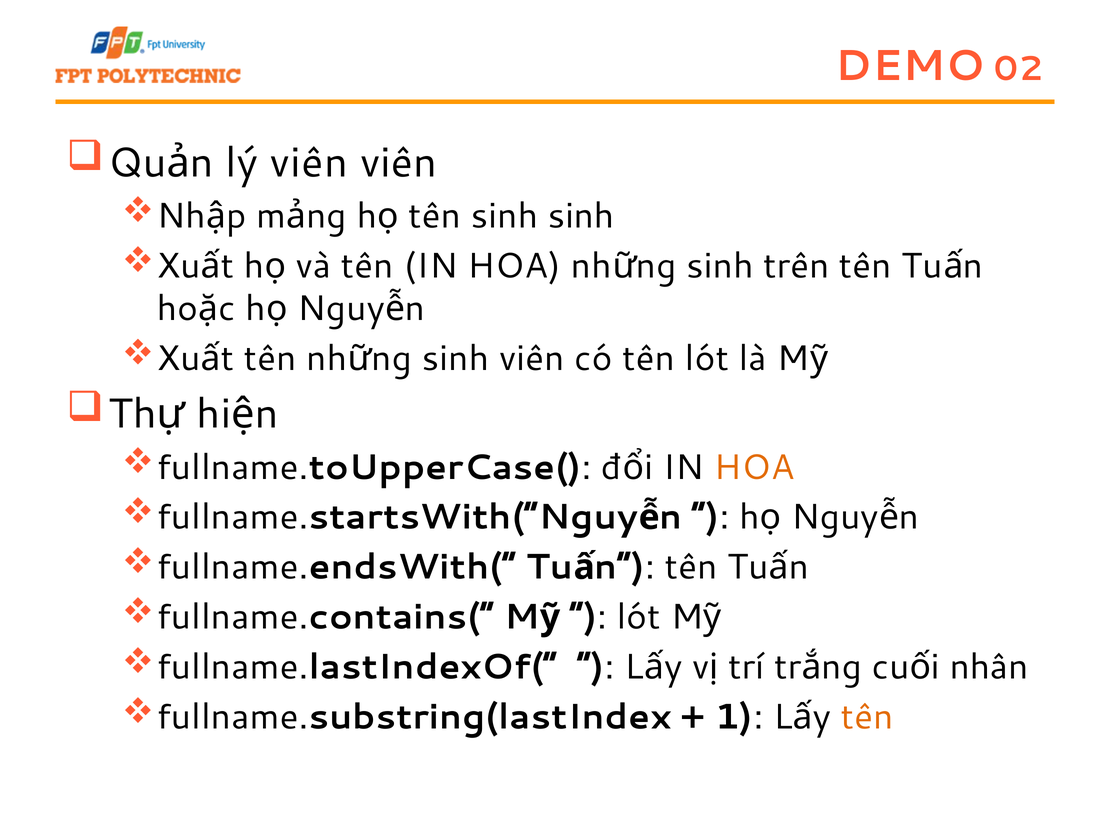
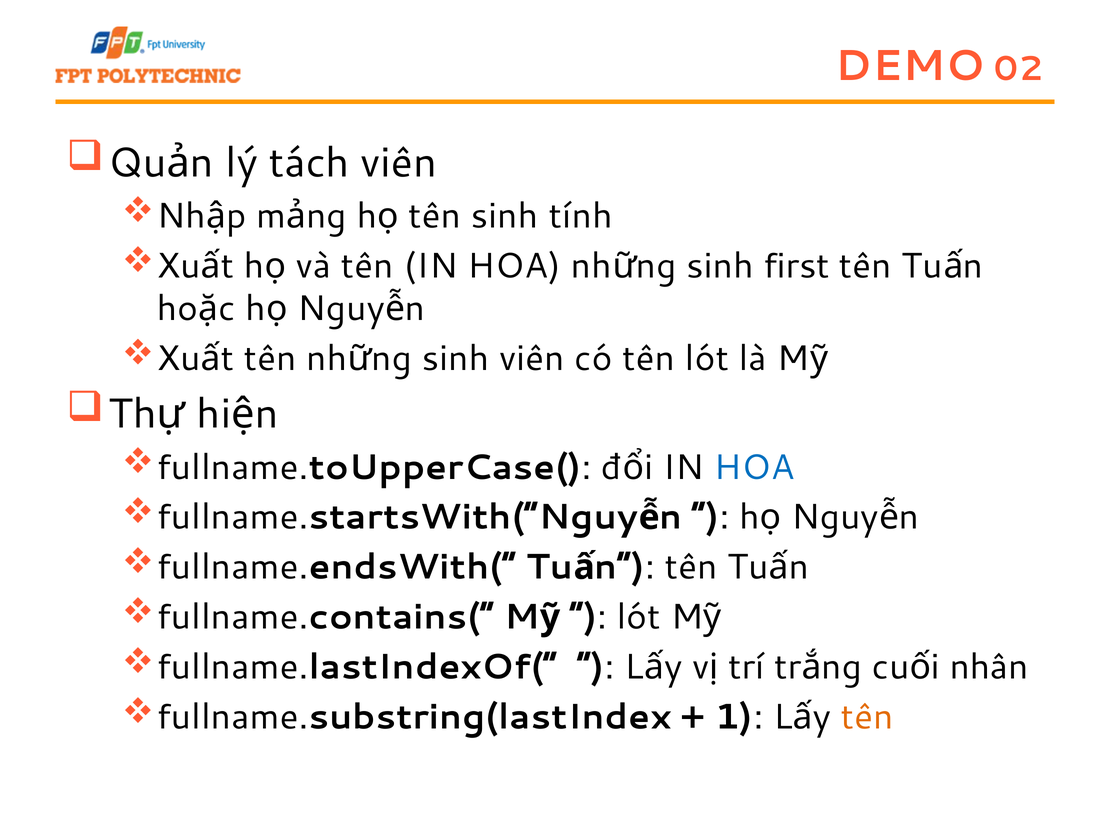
lý viên: viên -> tách
sinh sinh: sinh -> tính
trên: trên -> first
HOA at (754, 467) colour: orange -> blue
